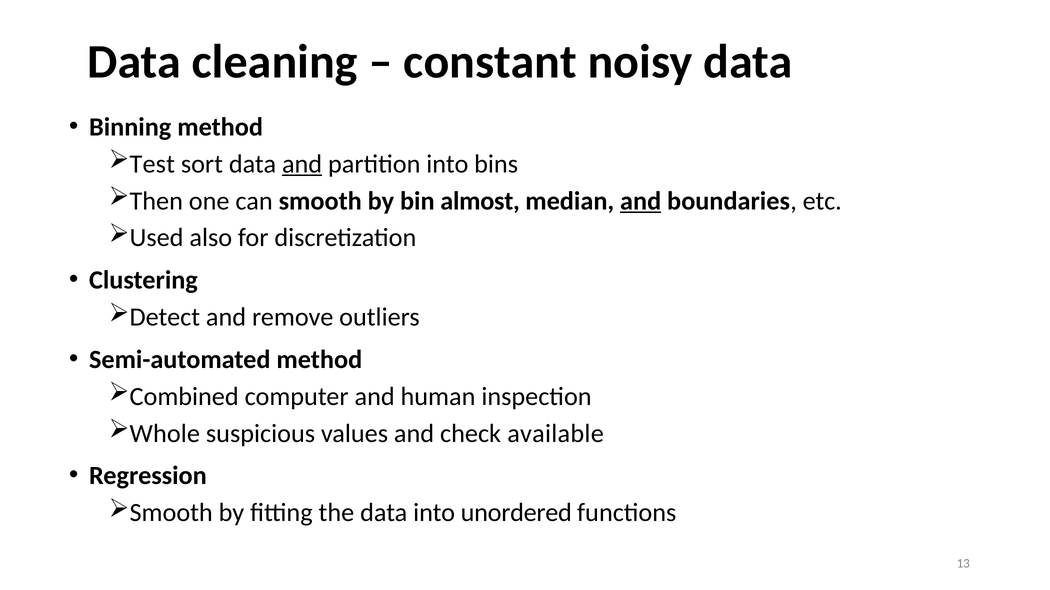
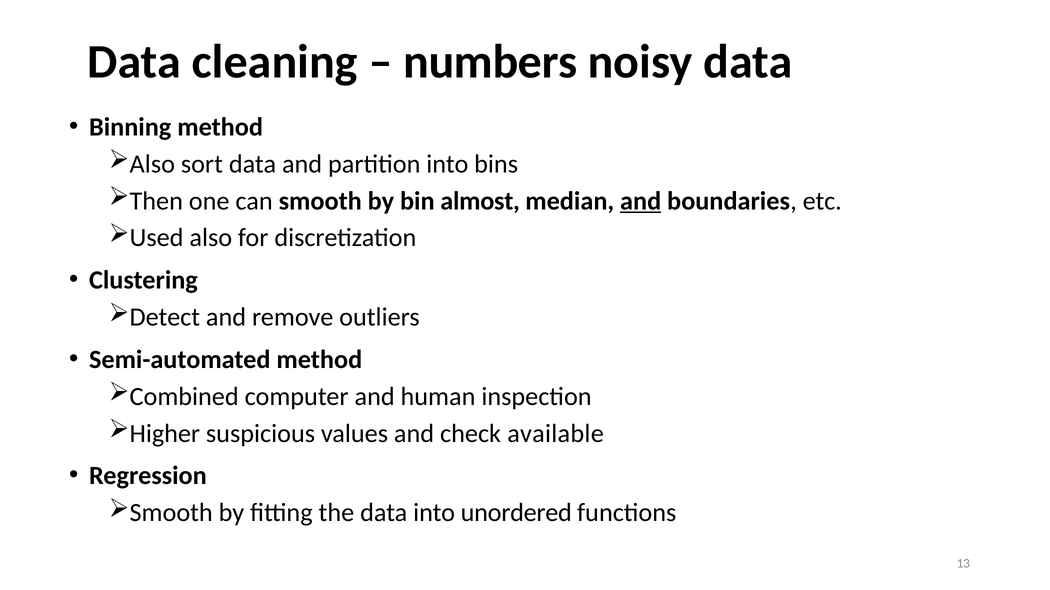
constant: constant -> numbers
Test at (152, 164): Test -> Also
and at (302, 164) underline: present -> none
Whole: Whole -> Higher
